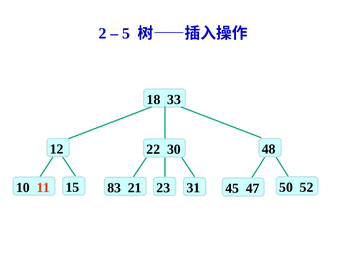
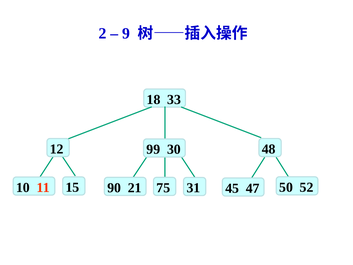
5: 5 -> 9
22: 22 -> 99
83: 83 -> 90
23: 23 -> 75
